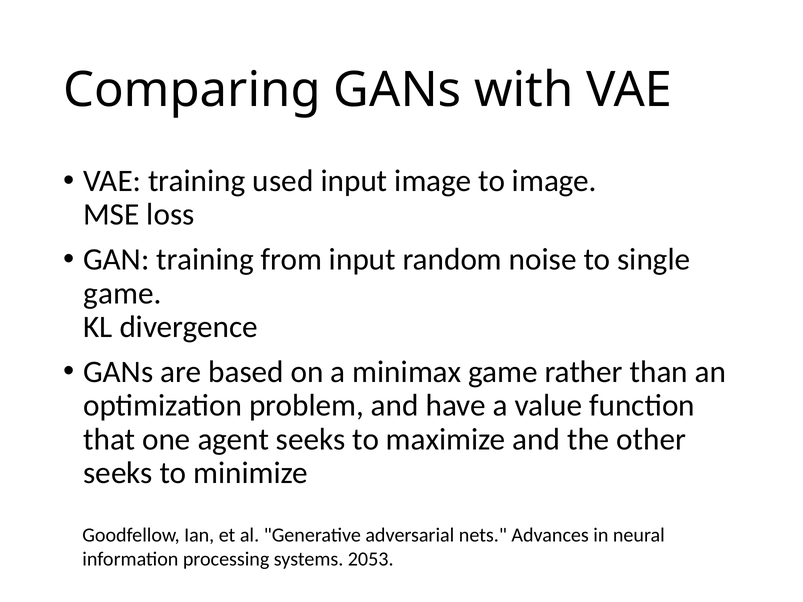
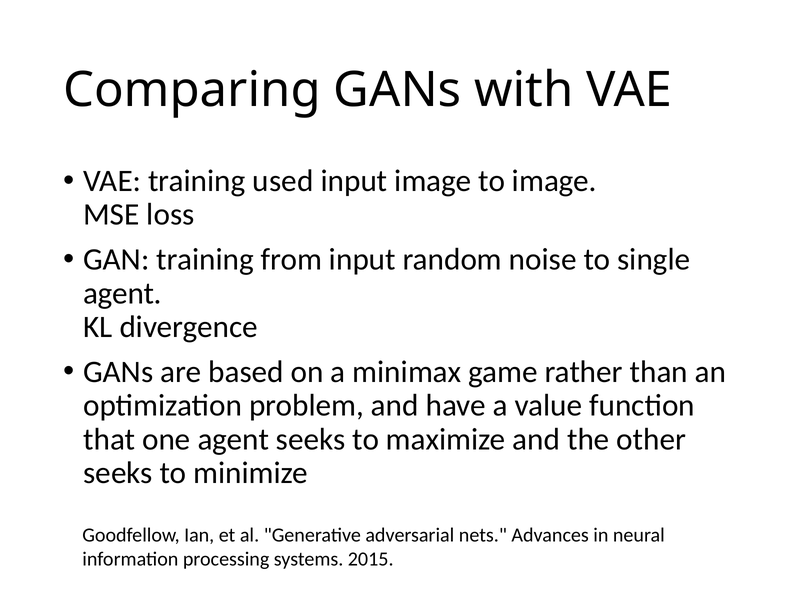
game at (122, 293): game -> agent
2053: 2053 -> 2015
